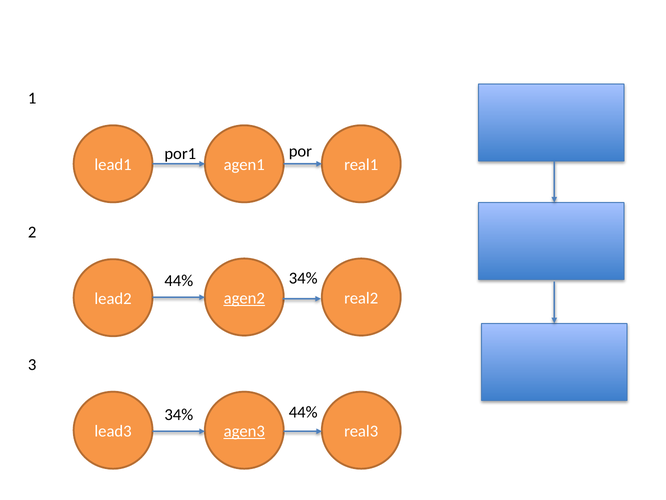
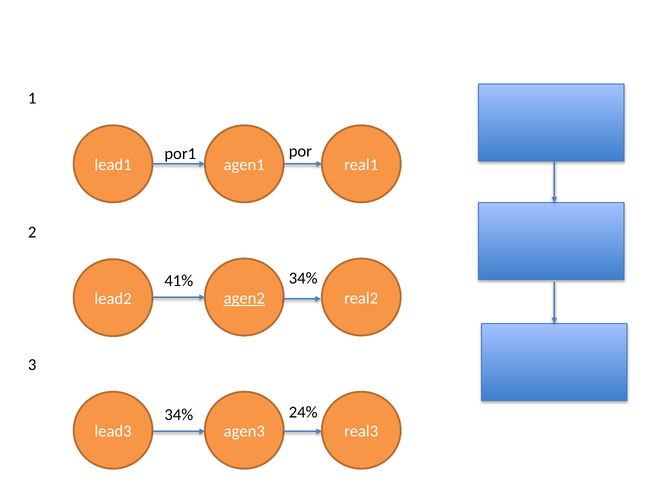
44% at (179, 280): 44% -> 41%
34% 44%: 44% -> 24%
agen3 underline: present -> none
